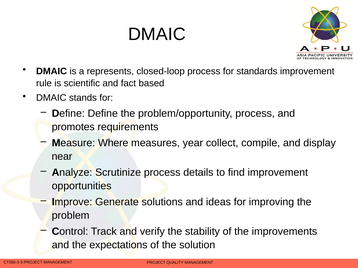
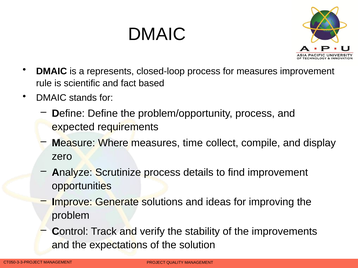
for standards: standards -> measures
promotes: promotes -> expected
year: year -> time
near: near -> zero
